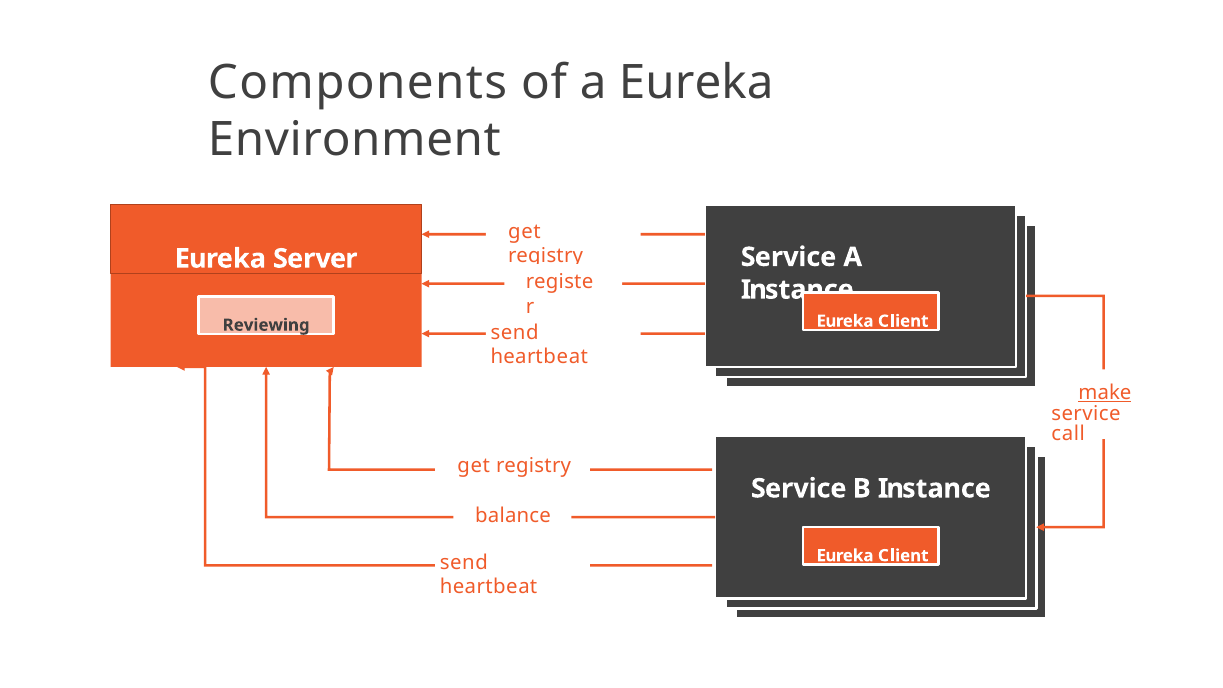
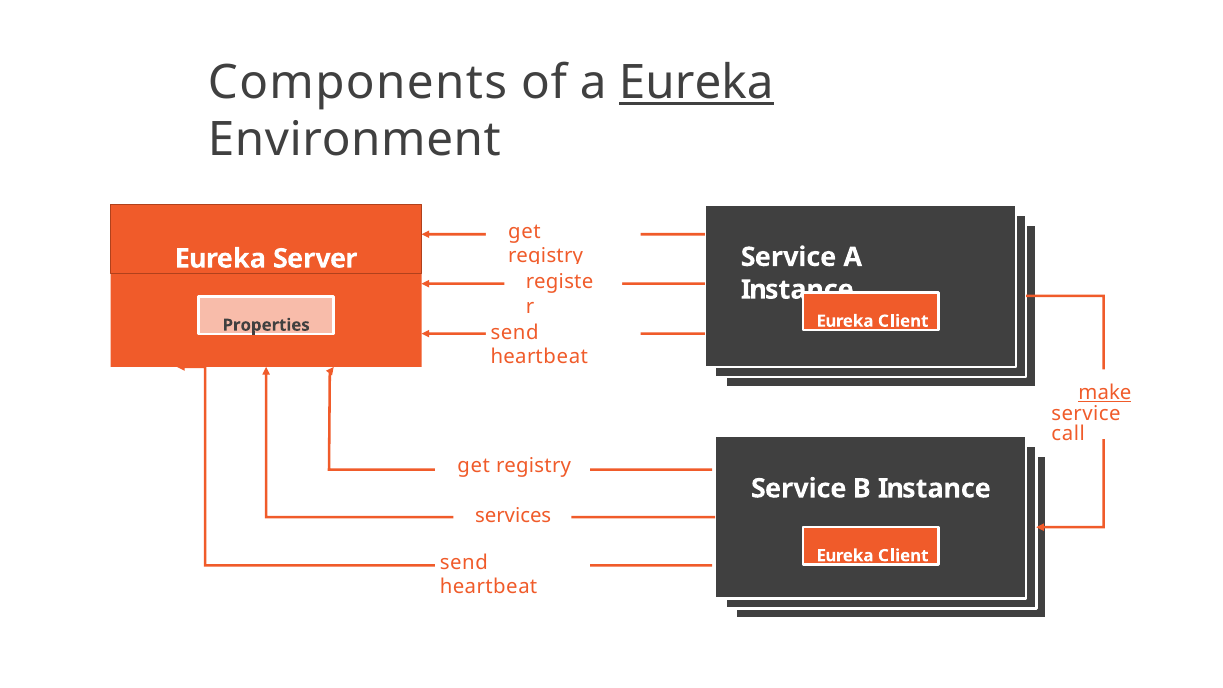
Eureka at (696, 83) underline: none -> present
Reviewing: Reviewing -> Properties
balance: balance -> services
